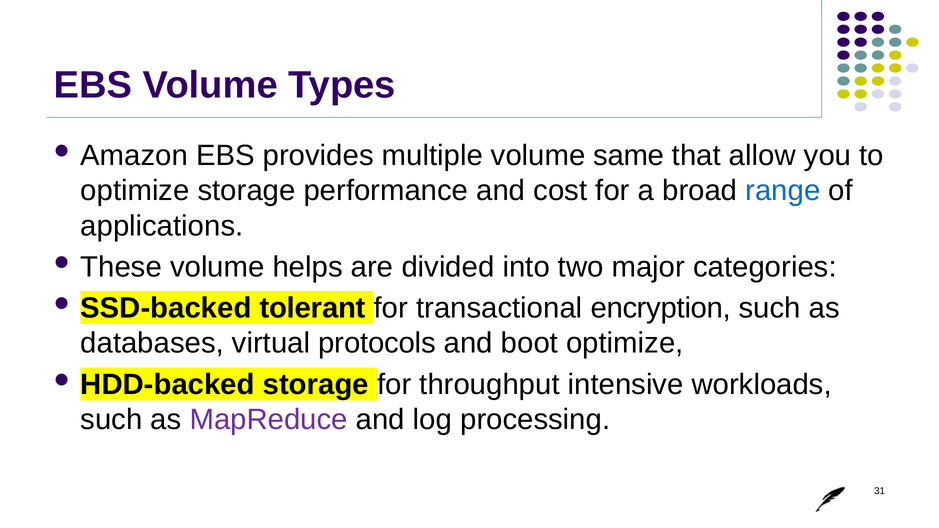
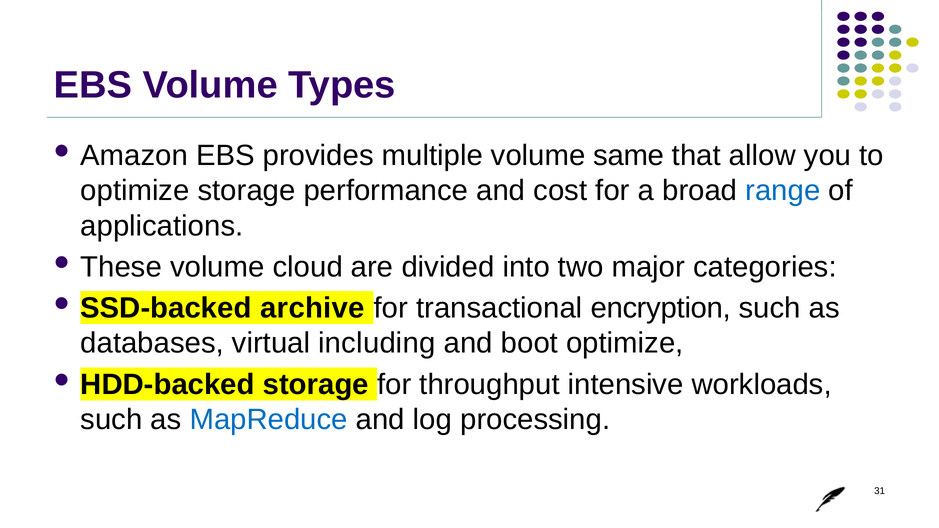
helps: helps -> cloud
tolerant: tolerant -> archive
protocols: protocols -> including
MapReduce colour: purple -> blue
